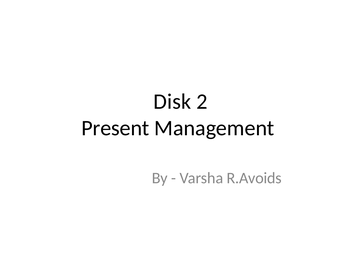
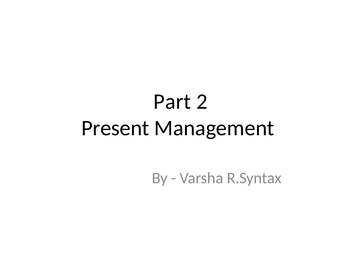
Disk: Disk -> Part
R.Avoids: R.Avoids -> R.Syntax
